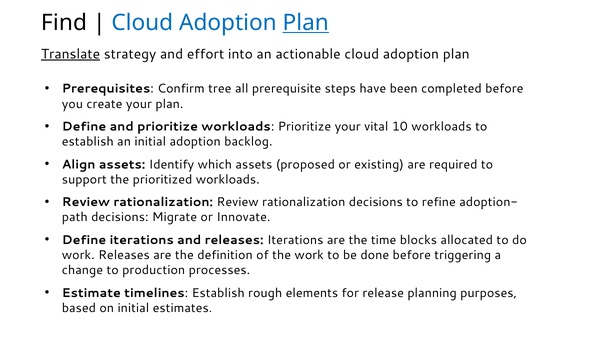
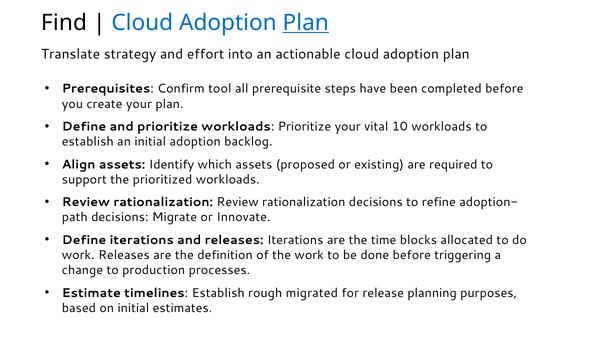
Translate underline: present -> none
tree: tree -> tool
elements: elements -> migrated
